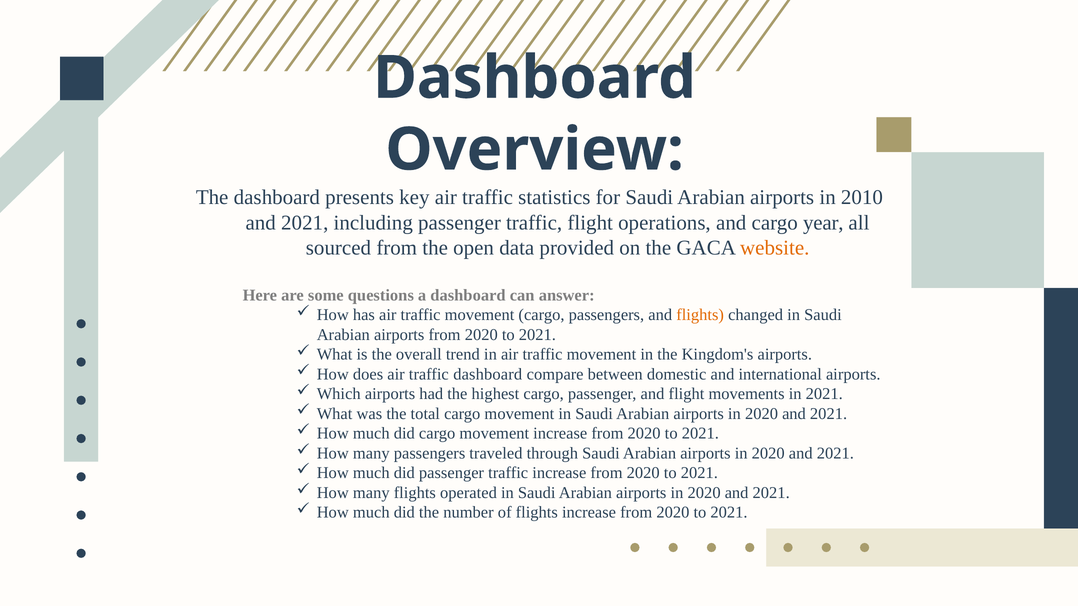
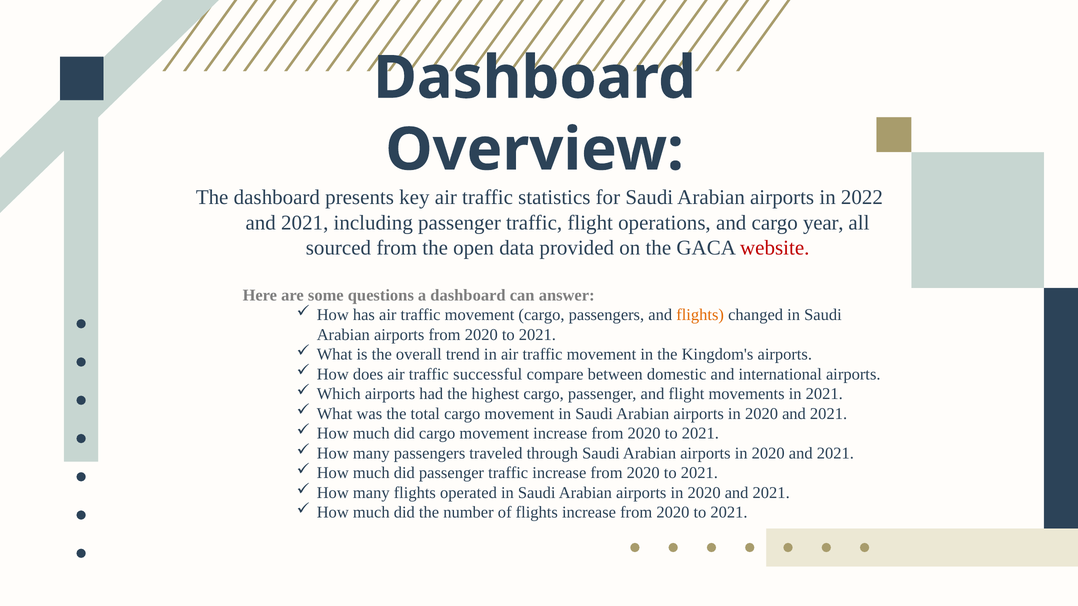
2010: 2010 -> 2022
website colour: orange -> red
traffic dashboard: dashboard -> successful
